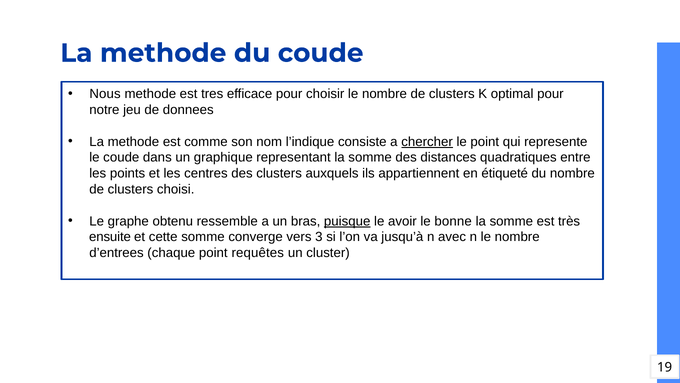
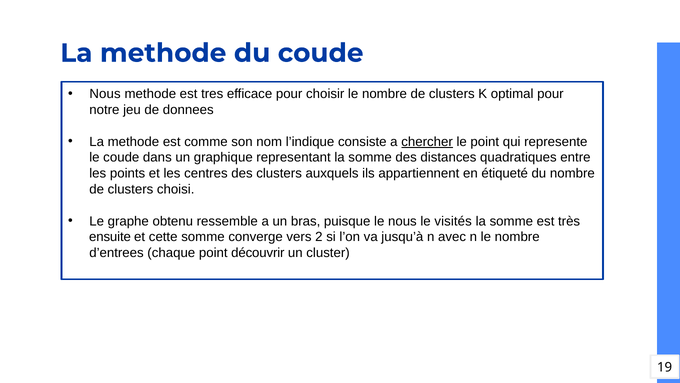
puisque underline: present -> none
le avoir: avoir -> nous
bonne: bonne -> visités
3: 3 -> 2
requêtes: requêtes -> découvrir
